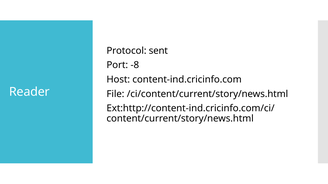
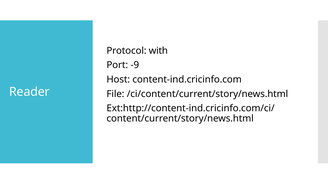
sent: sent -> with
-8: -8 -> -9
